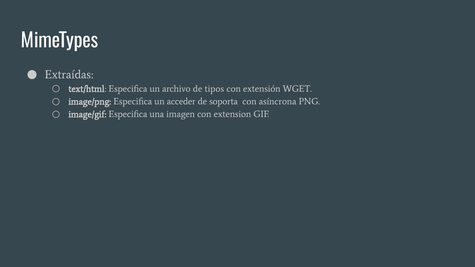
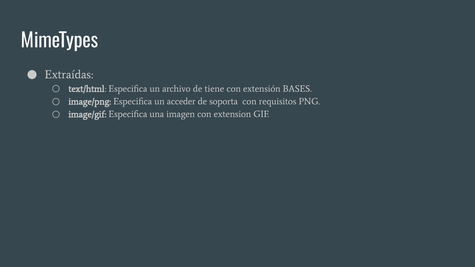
tipos: tipos -> tiene
WGET: WGET -> BASES
asíncrona: asíncrona -> requisitos
